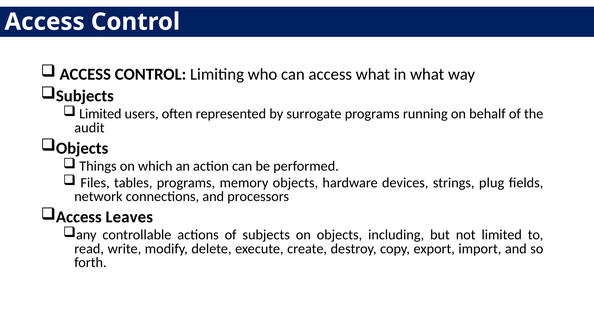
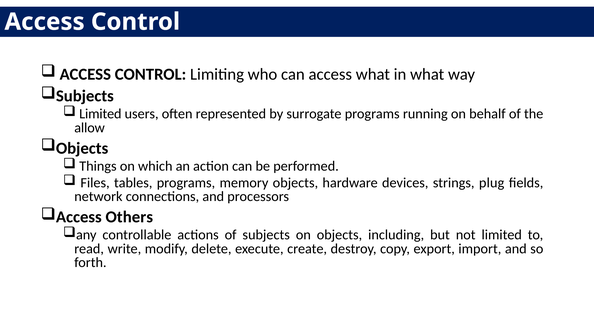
audit: audit -> allow
Leaves: Leaves -> Others
